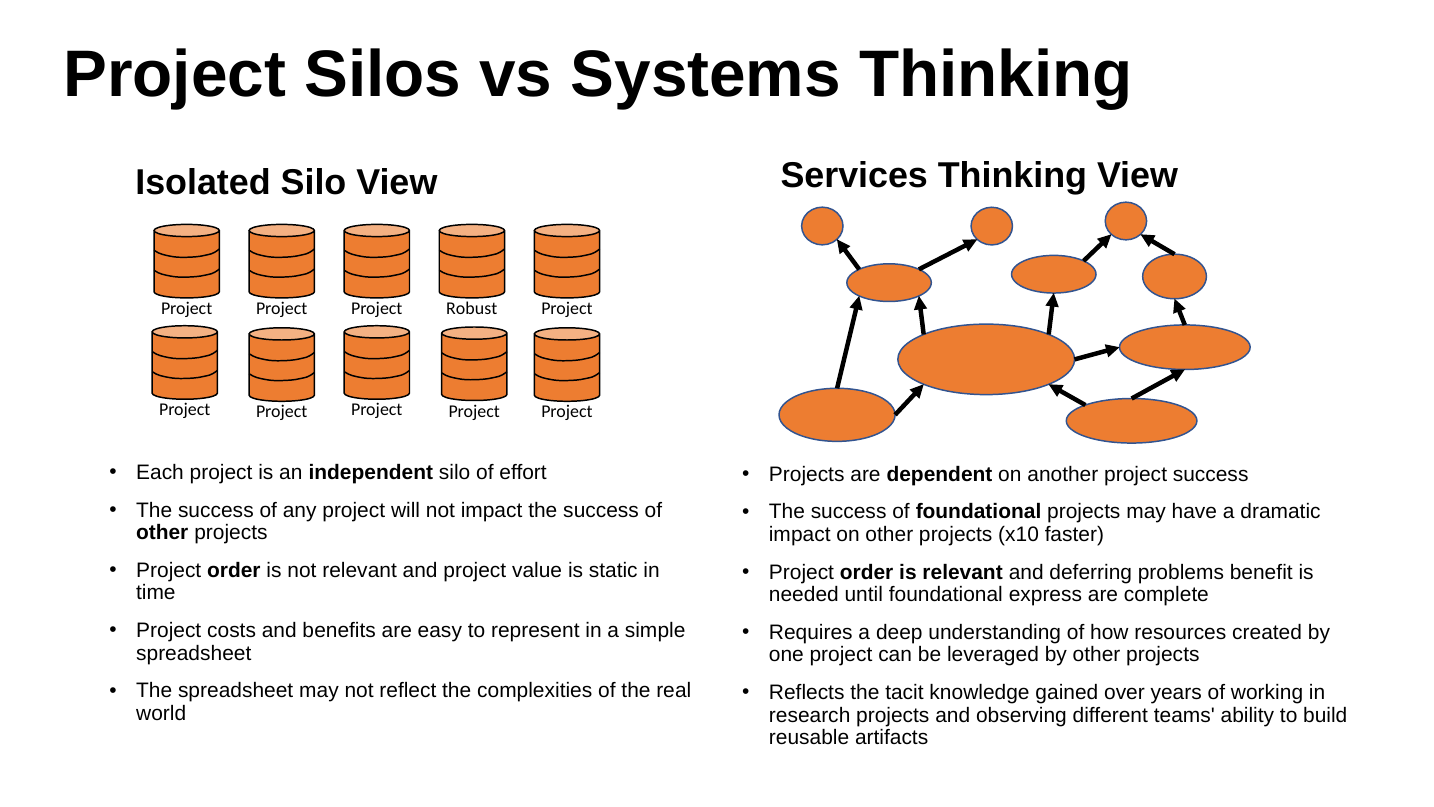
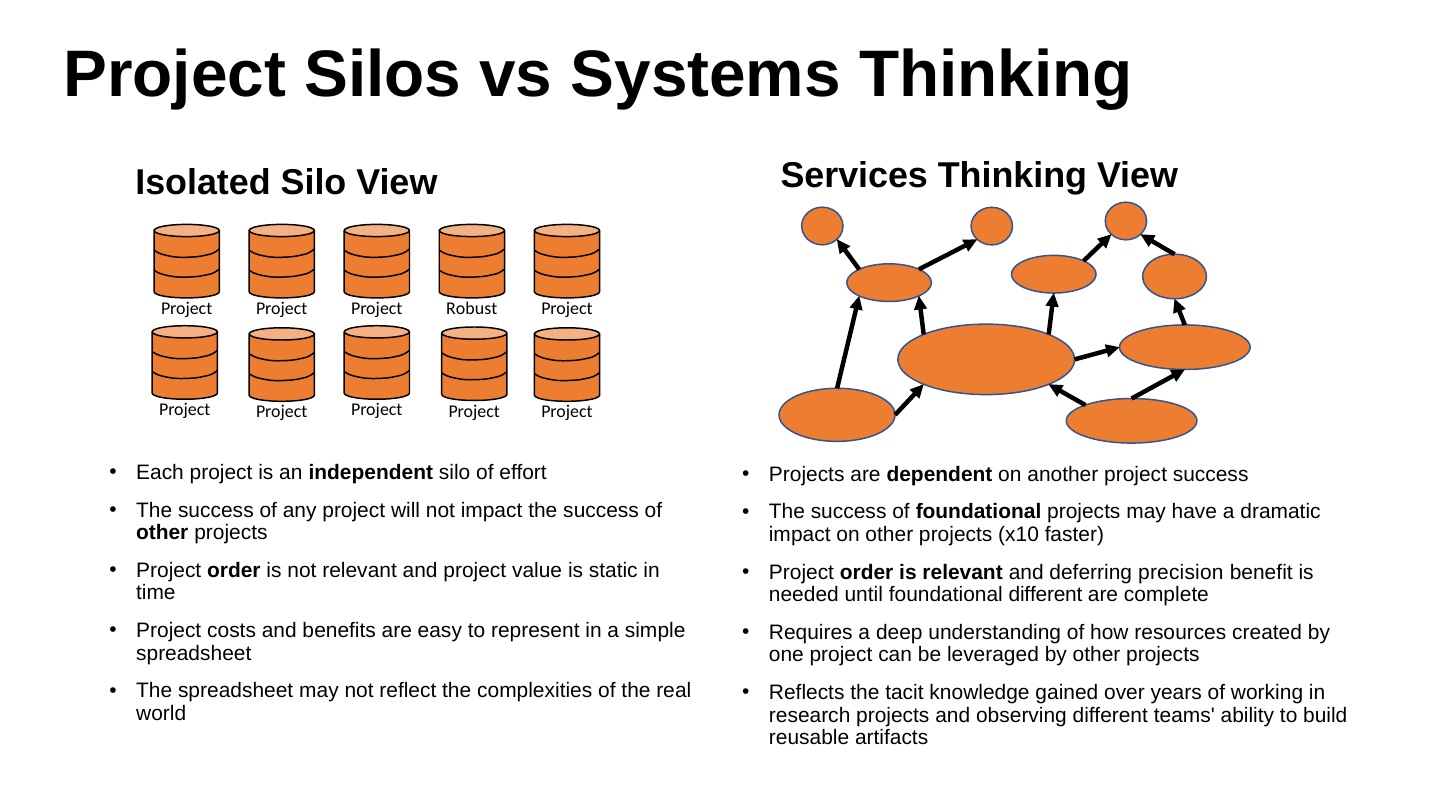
problems: problems -> precision
foundational express: express -> different
